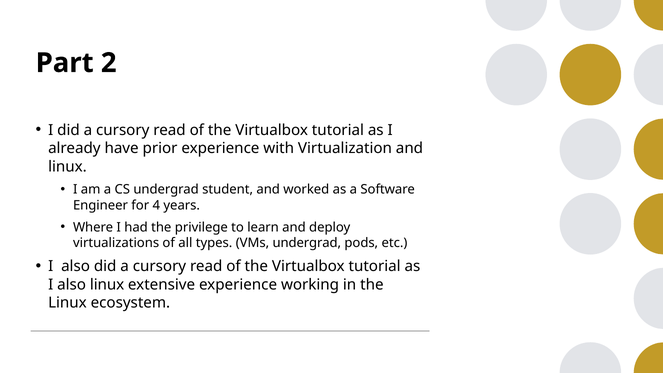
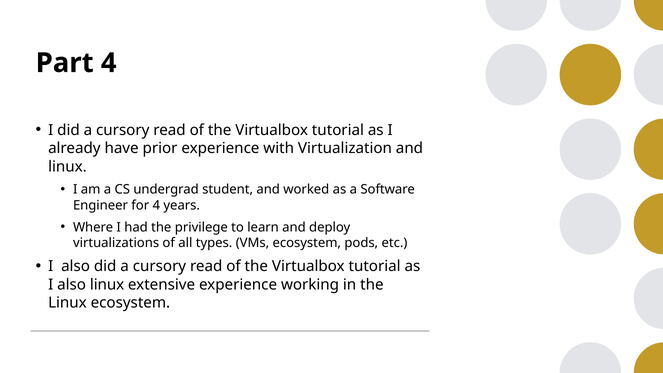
Part 2: 2 -> 4
VMs undergrad: undergrad -> ecosystem
